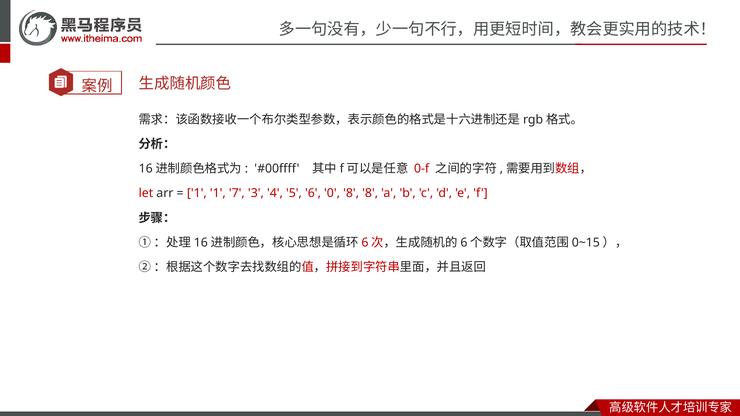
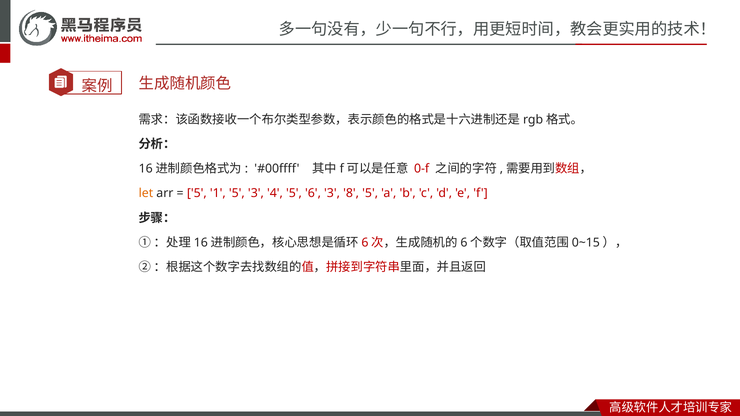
let colour: red -> orange
1 at (197, 193): 1 -> 5
1 7: 7 -> 5
6 0: 0 -> 3
8 8: 8 -> 5
